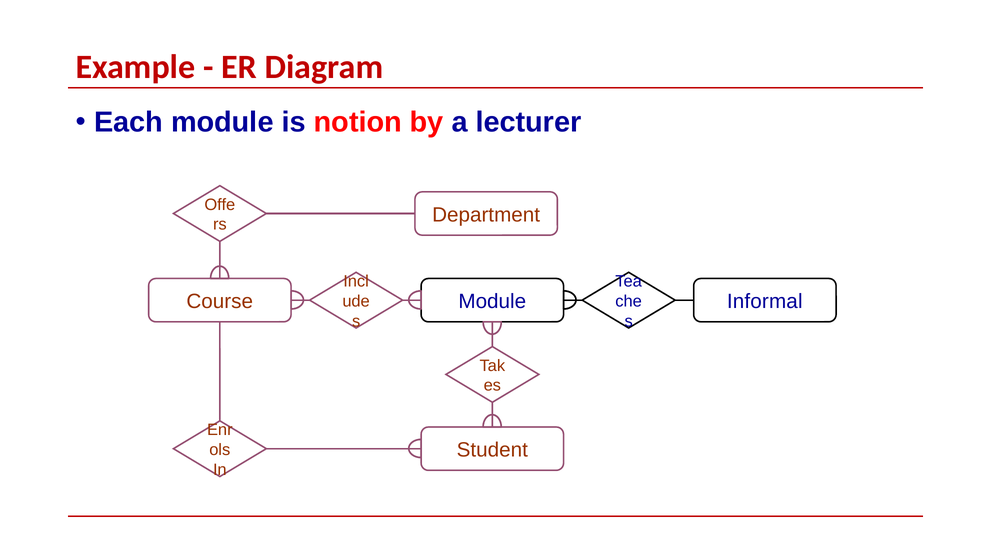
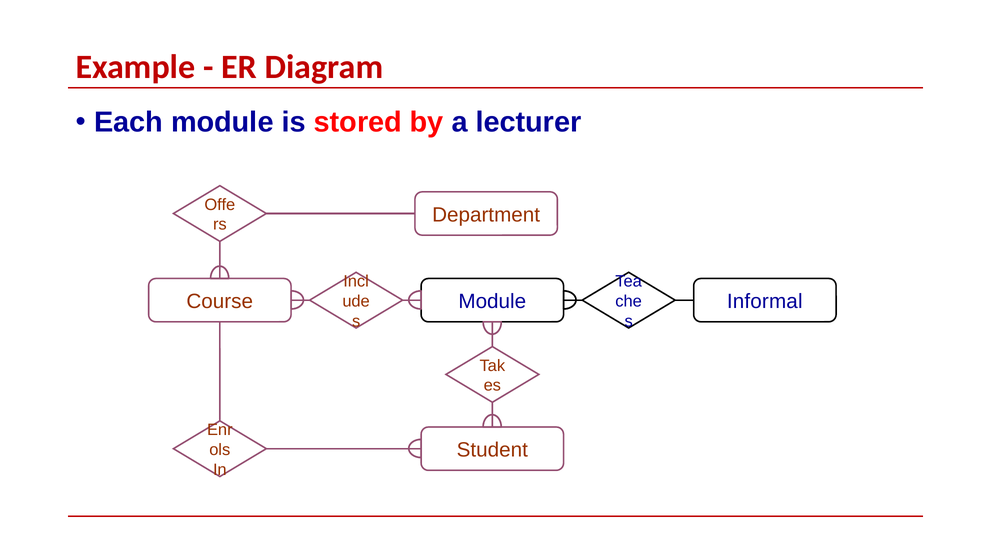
notion: notion -> stored
